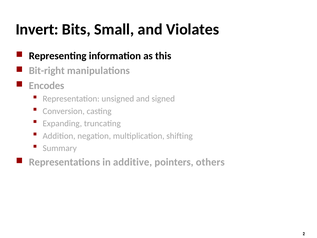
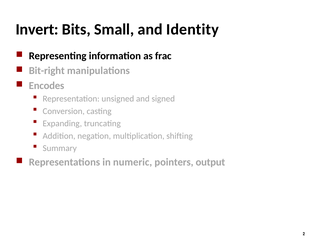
Violates: Violates -> Identity
this: this -> frac
additive: additive -> numeric
others: others -> output
